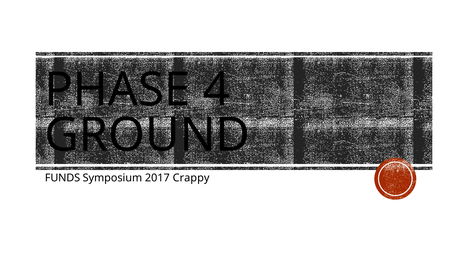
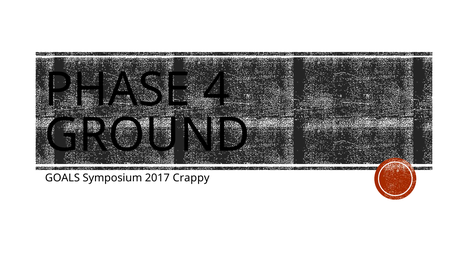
FUNDS: FUNDS -> GOALS
